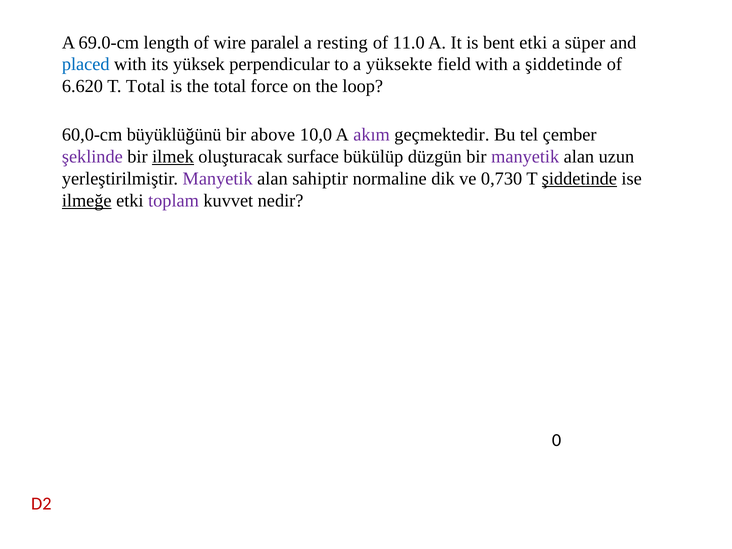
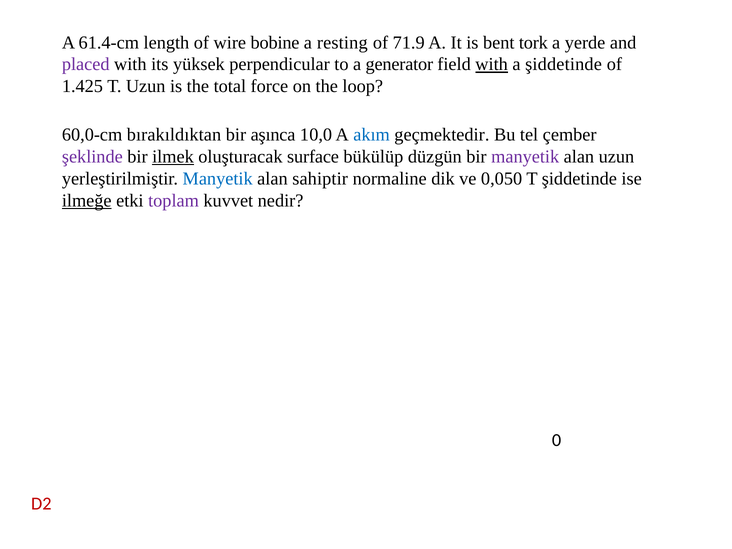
69.0-cm: 69.0-cm -> 61.4-cm
paralel: paralel -> bobine
11.0: 11.0 -> 71.9
bent etki: etki -> tork
süper: süper -> yerde
placed colour: blue -> purple
yüksekte: yüksekte -> generator
with at (492, 64) underline: none -> present
6.620: 6.620 -> 1.425
T Total: Total -> Uzun
büyüklüğünü: büyüklüğünü -> bırakıldıktan
above: above -> aşınca
akım colour: purple -> blue
Manyetik at (218, 179) colour: purple -> blue
0,730: 0,730 -> 0,050
şiddetinde at (579, 179) underline: present -> none
